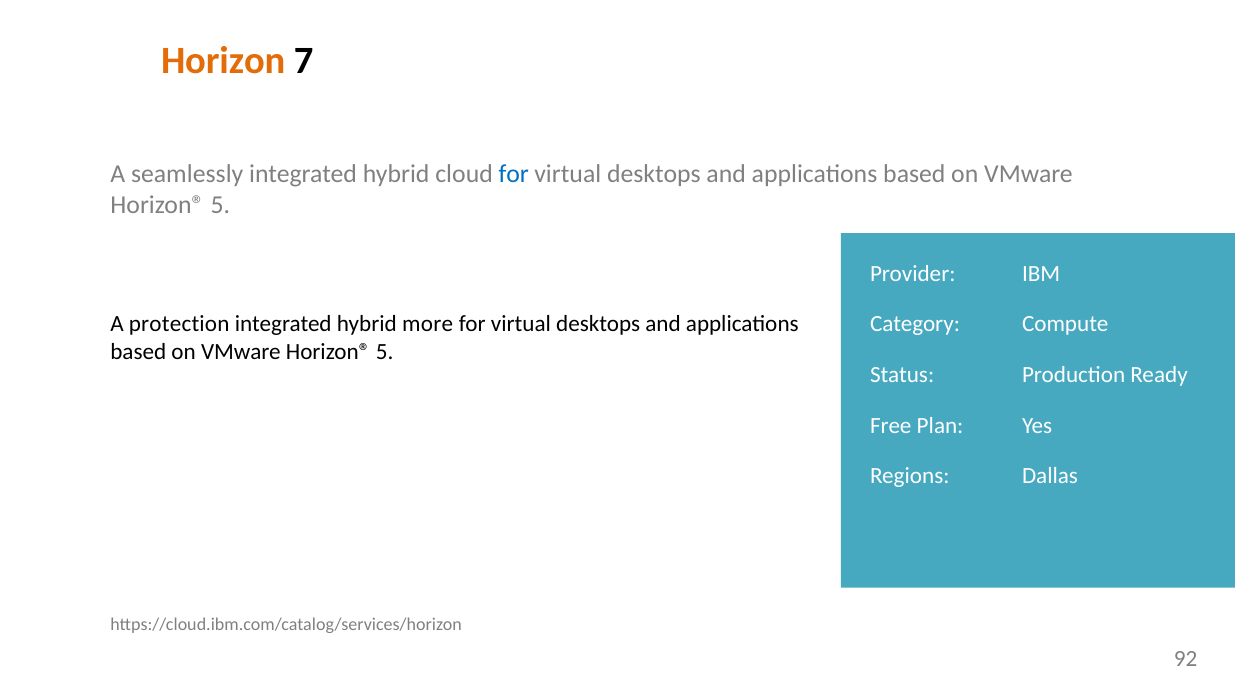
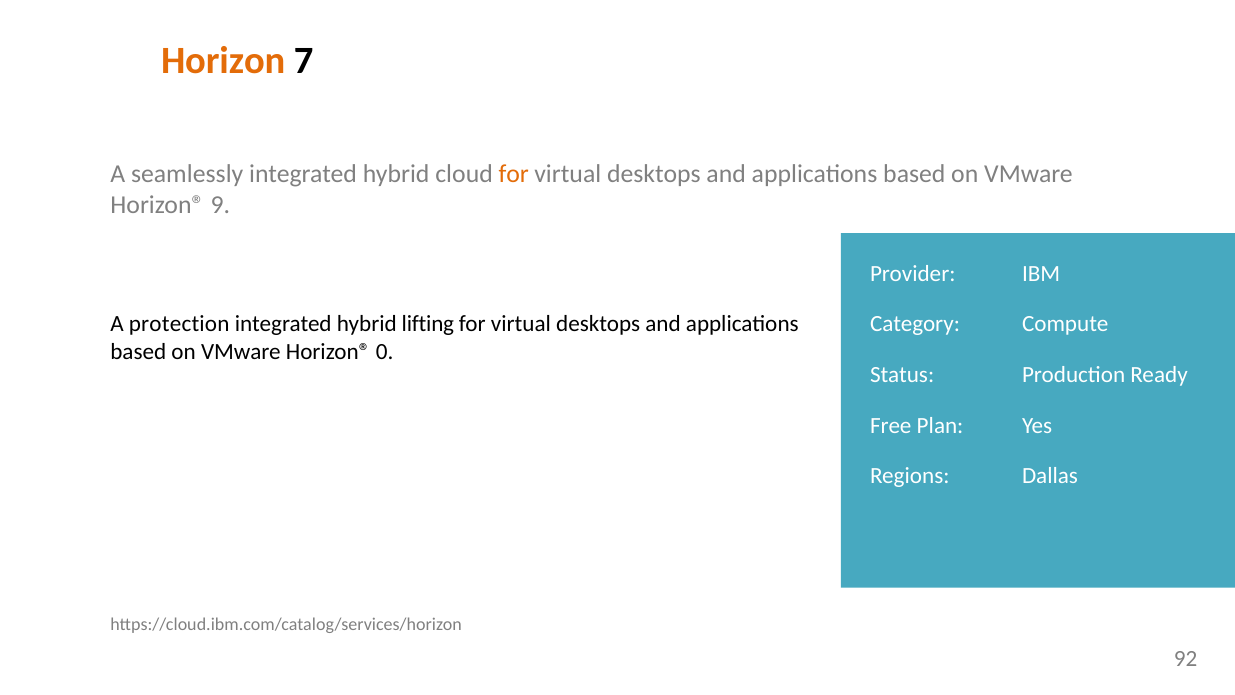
for at (514, 174) colour: blue -> orange
5 at (220, 205): 5 -> 9
more: more -> lifting
5 at (385, 352): 5 -> 0
